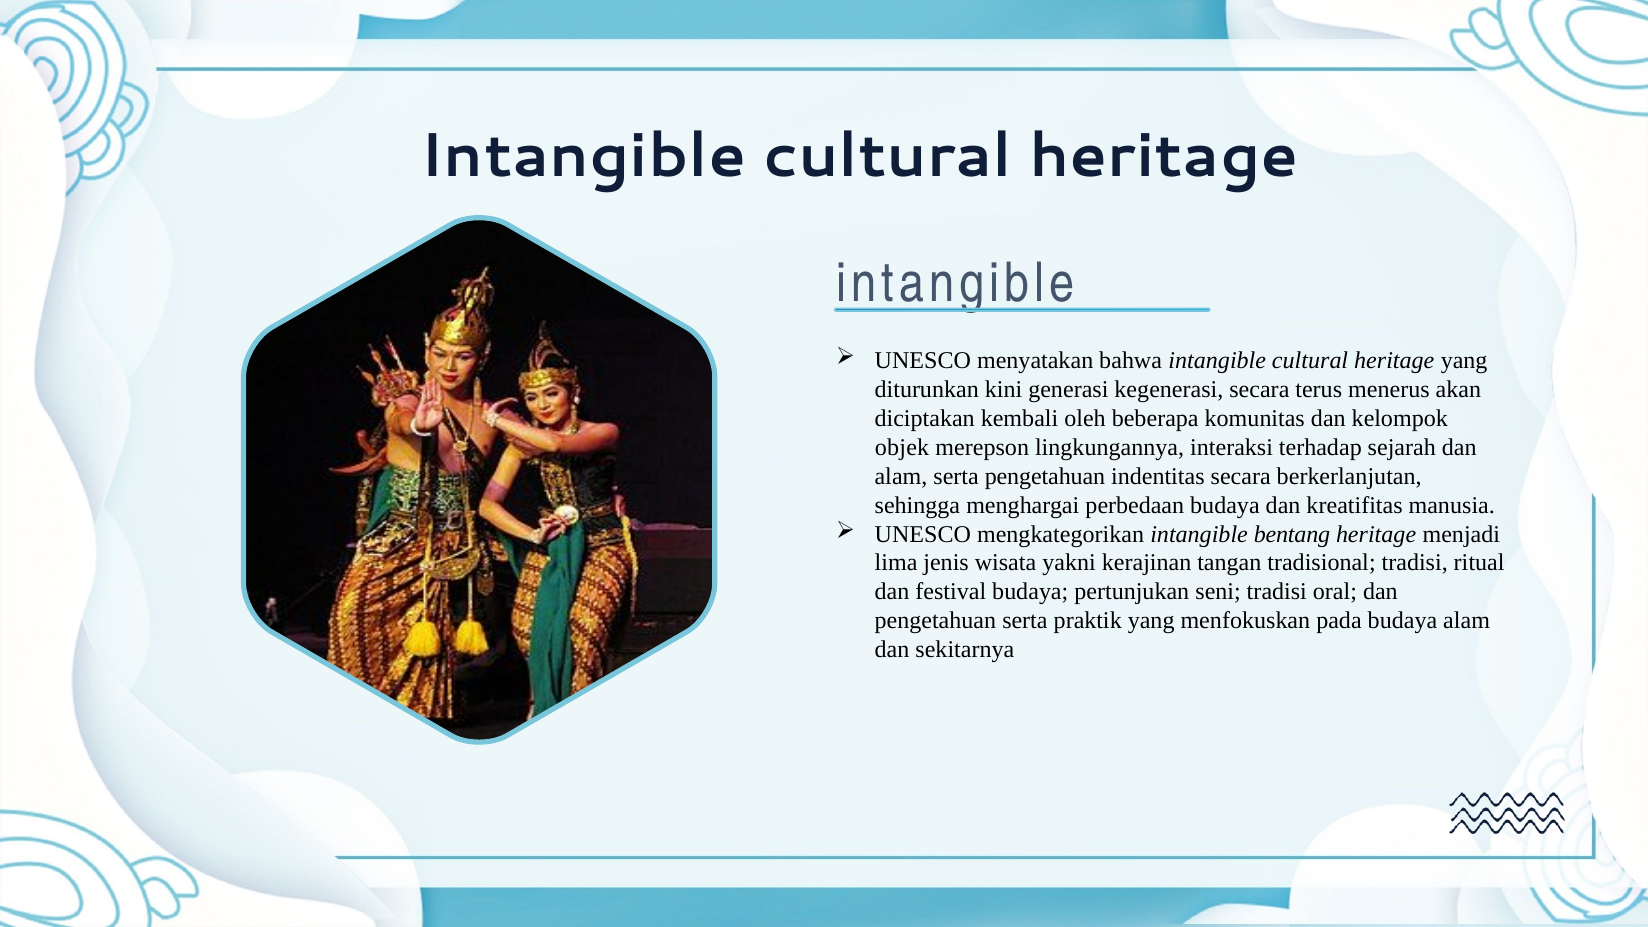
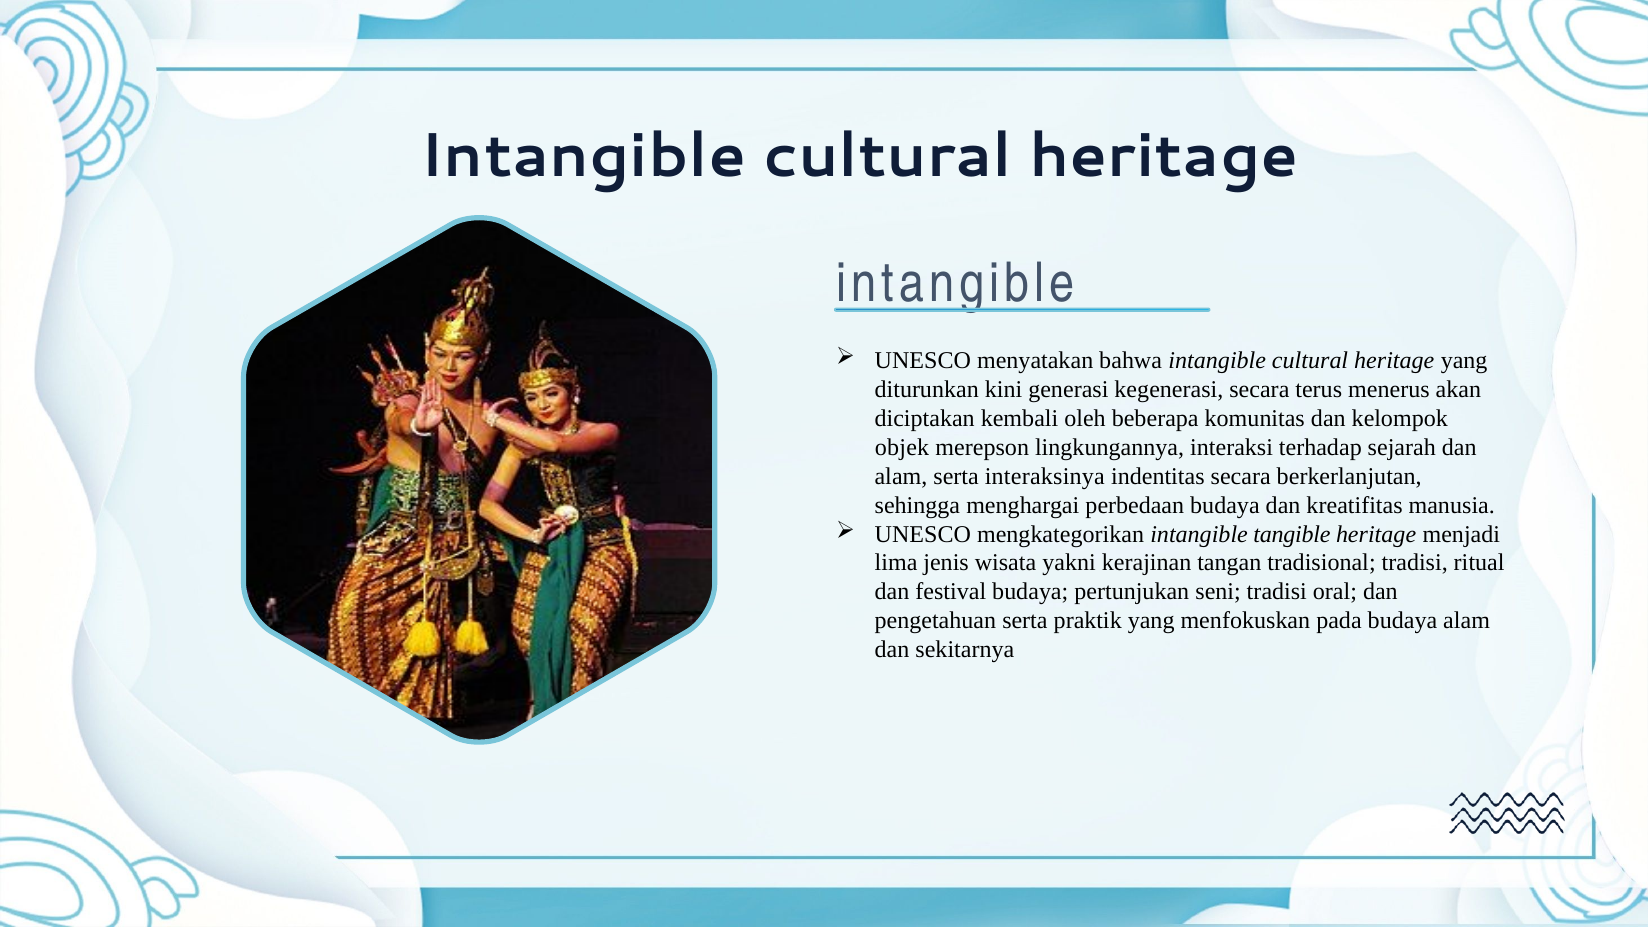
serta pengetahuan: pengetahuan -> interaksinya
bentang: bentang -> tangible
